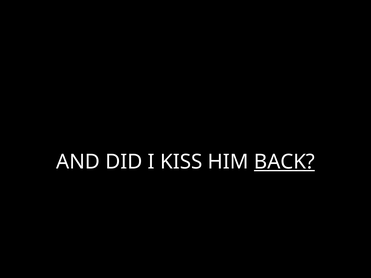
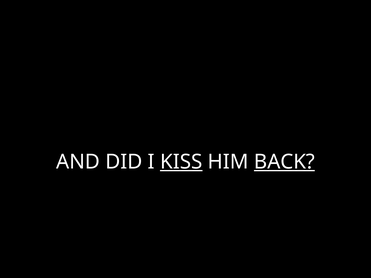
KISS underline: none -> present
